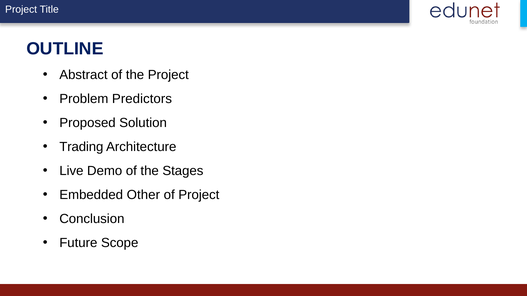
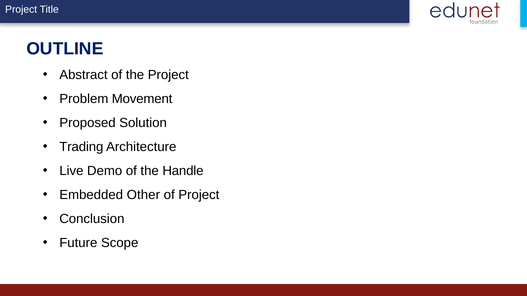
Predictors: Predictors -> Movement
Stages: Stages -> Handle
